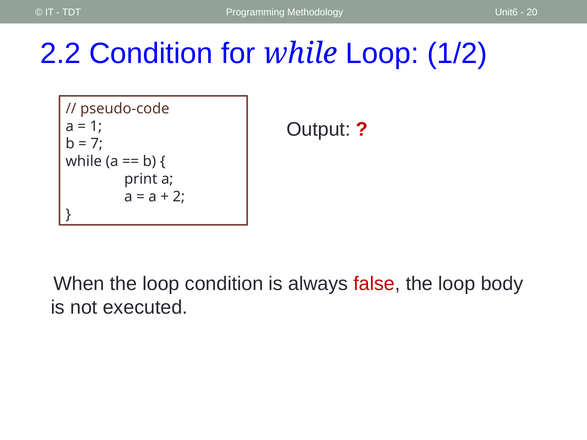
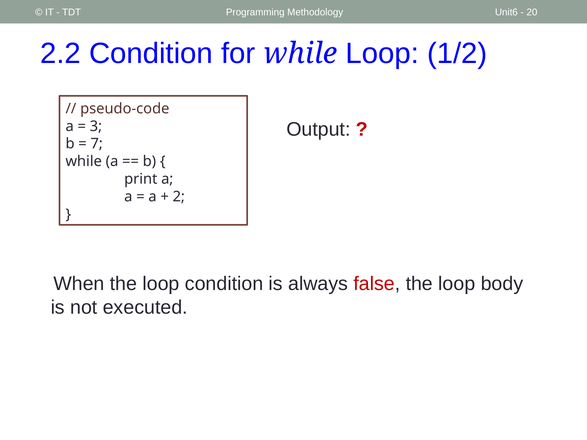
1: 1 -> 3
